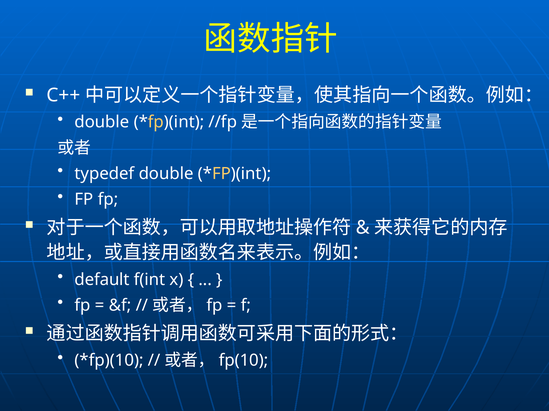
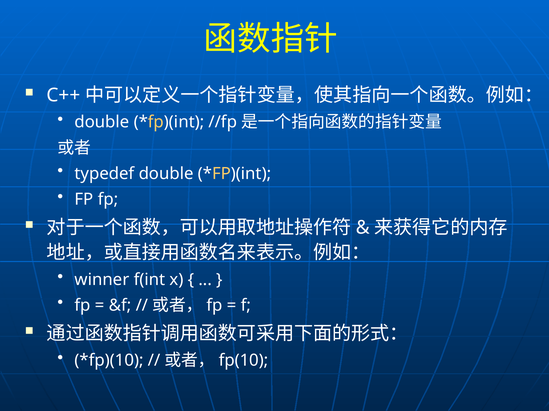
default: default -> winner
